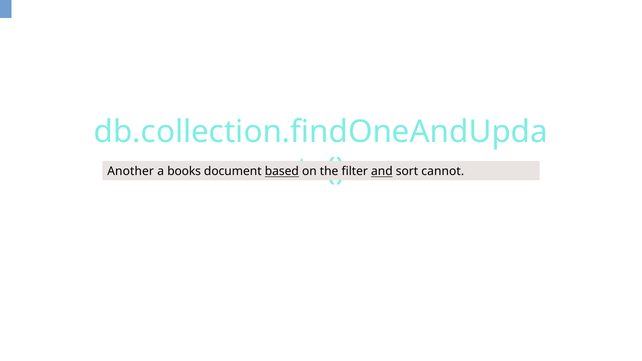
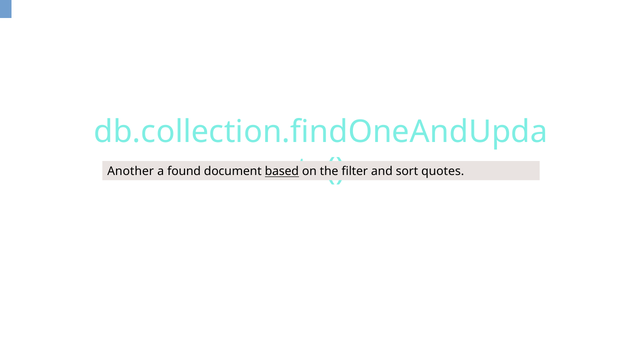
books: books -> found
and underline: present -> none
cannot: cannot -> quotes
